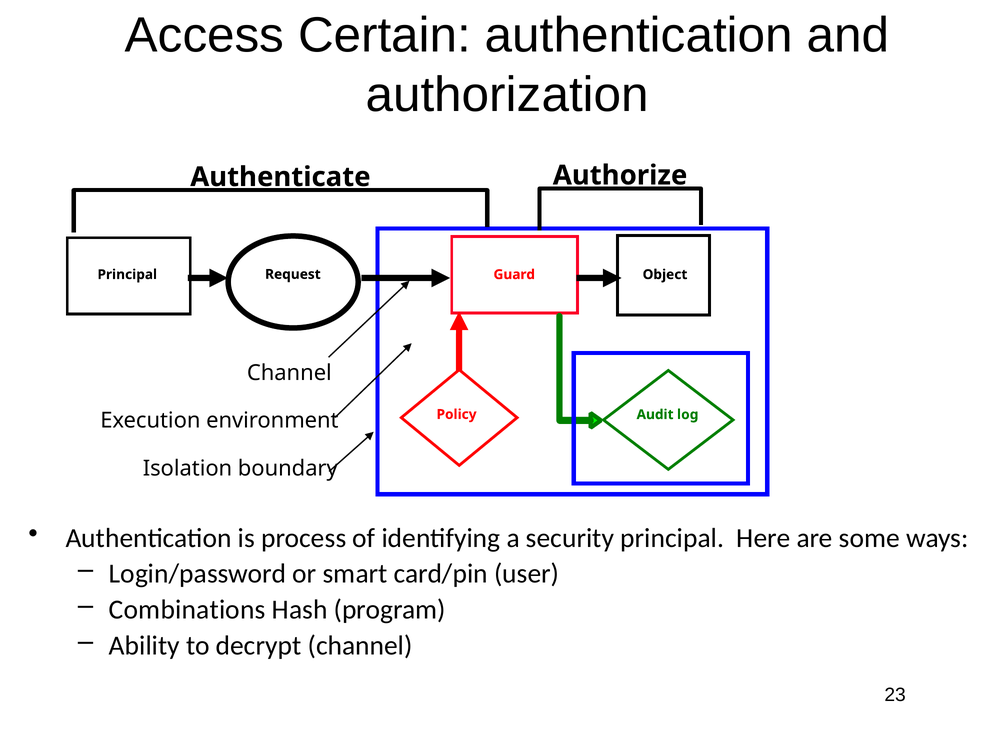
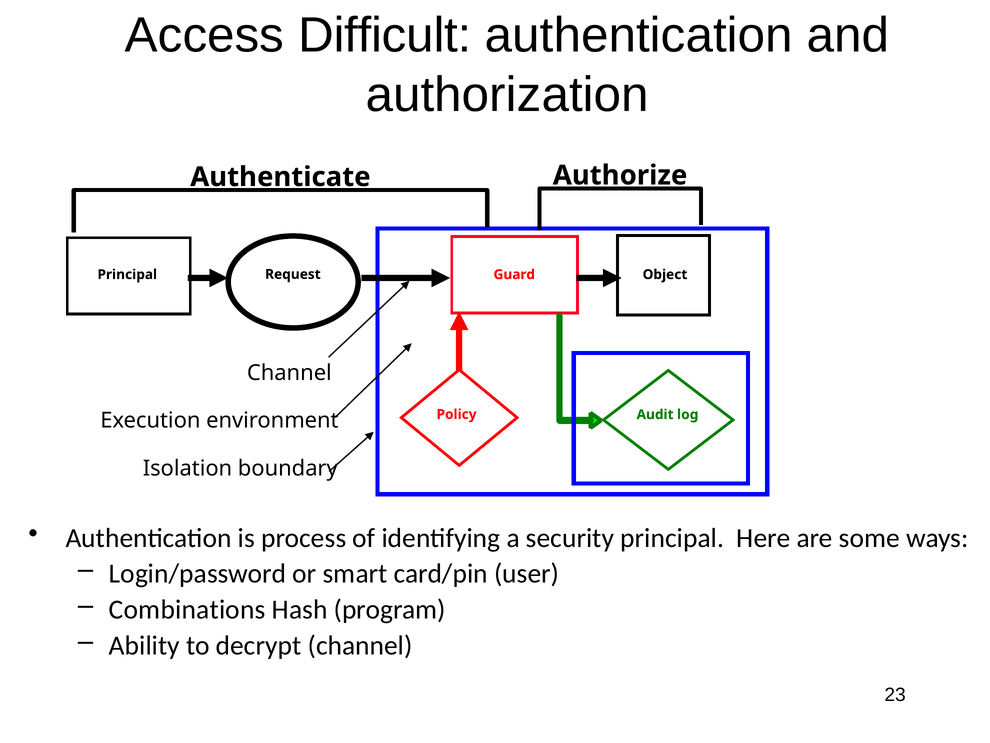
Certain: Certain -> Difficult
